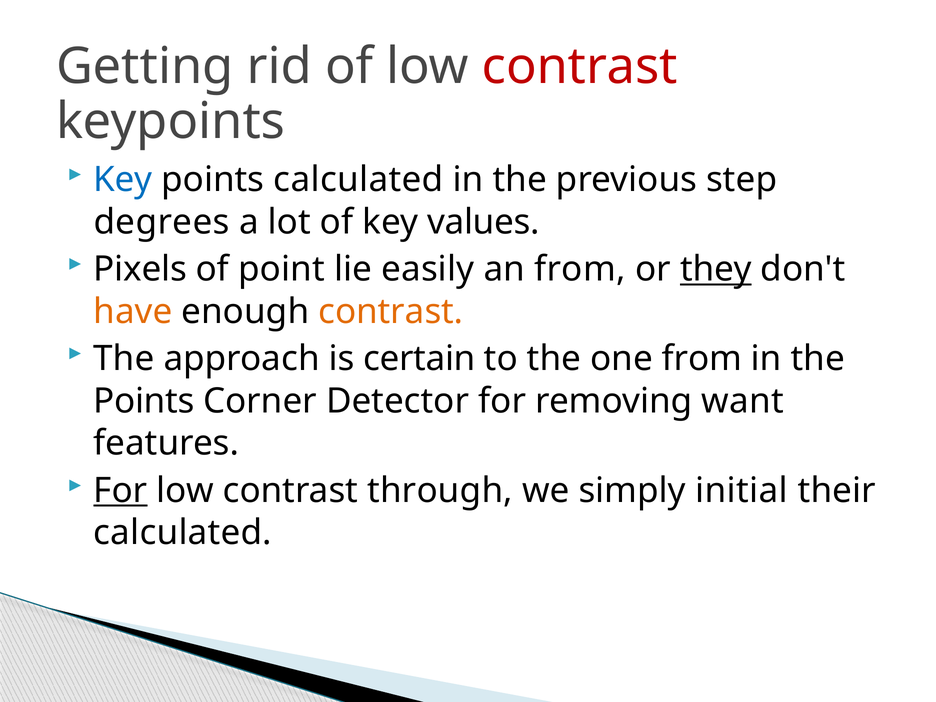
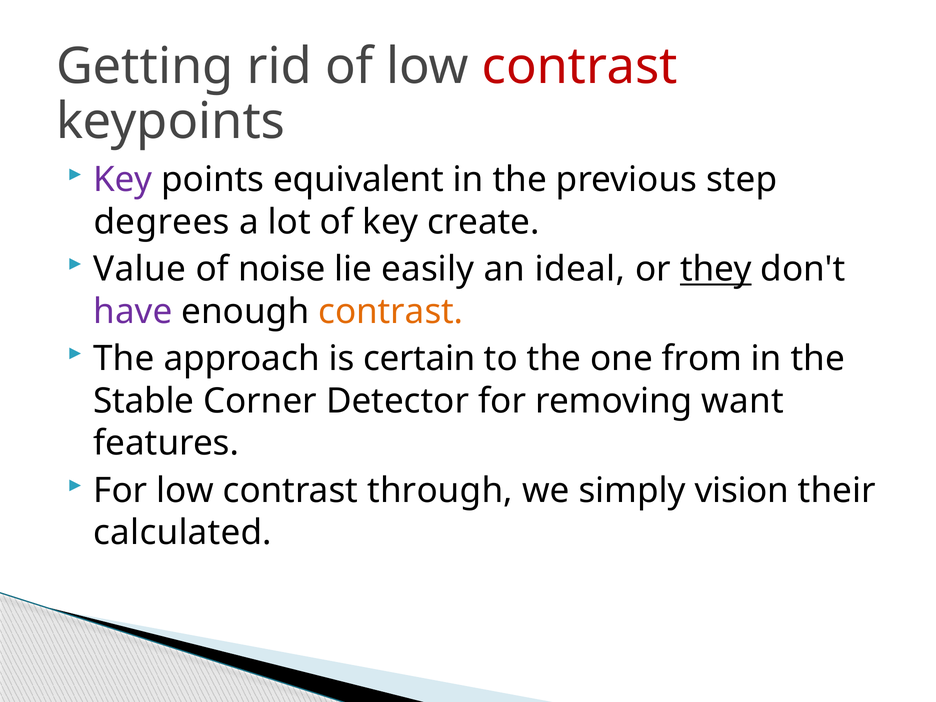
Key at (123, 180) colour: blue -> purple
points calculated: calculated -> equivalent
values: values -> create
Pixels: Pixels -> Value
point: point -> noise
an from: from -> ideal
have colour: orange -> purple
Points at (144, 401): Points -> Stable
For at (120, 490) underline: present -> none
initial: initial -> vision
